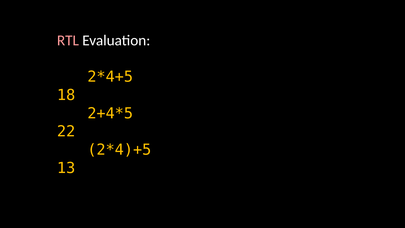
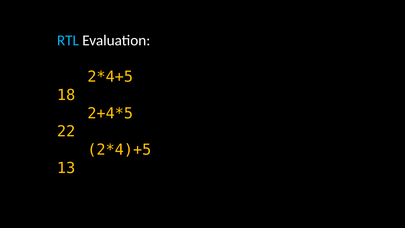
RTL colour: pink -> light blue
